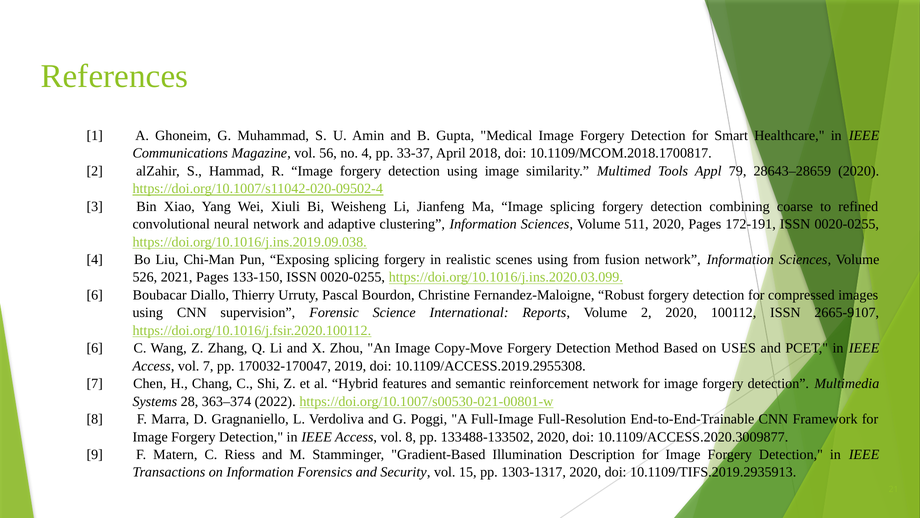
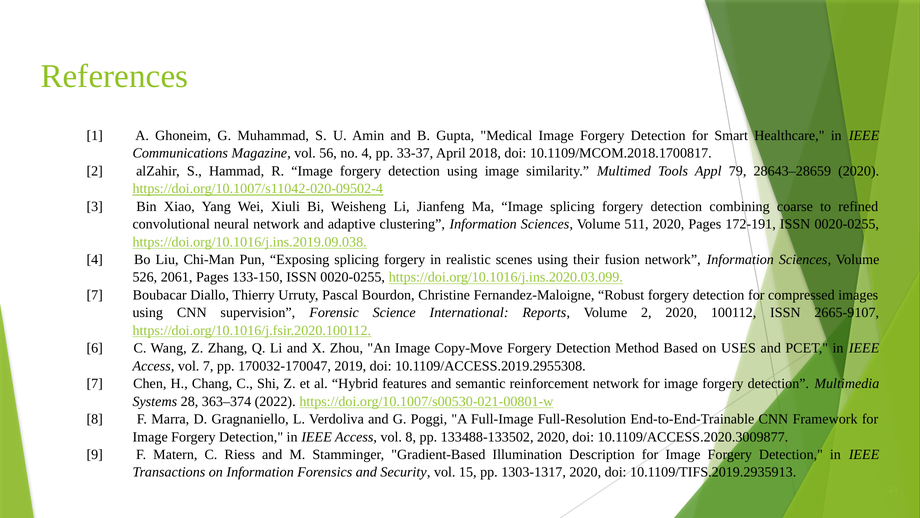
from: from -> their
2021: 2021 -> 2061
6 at (95, 295): 6 -> 7
